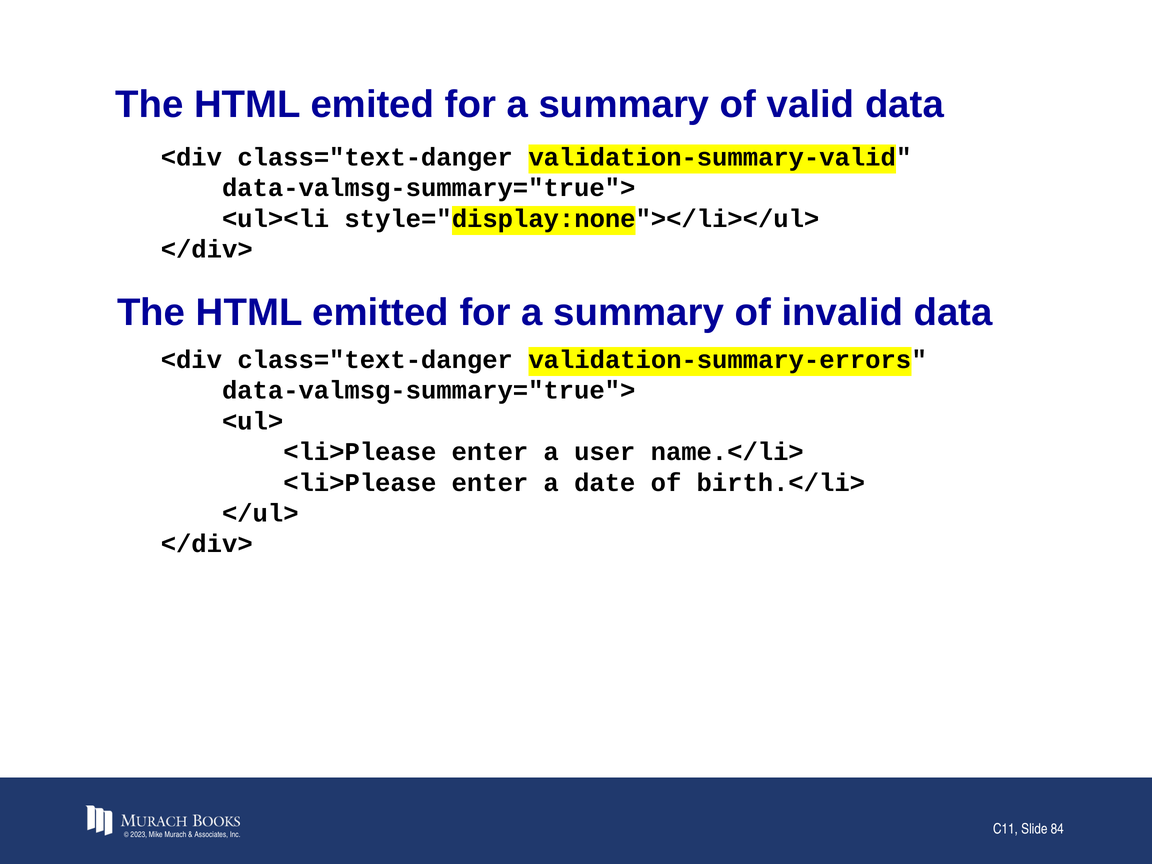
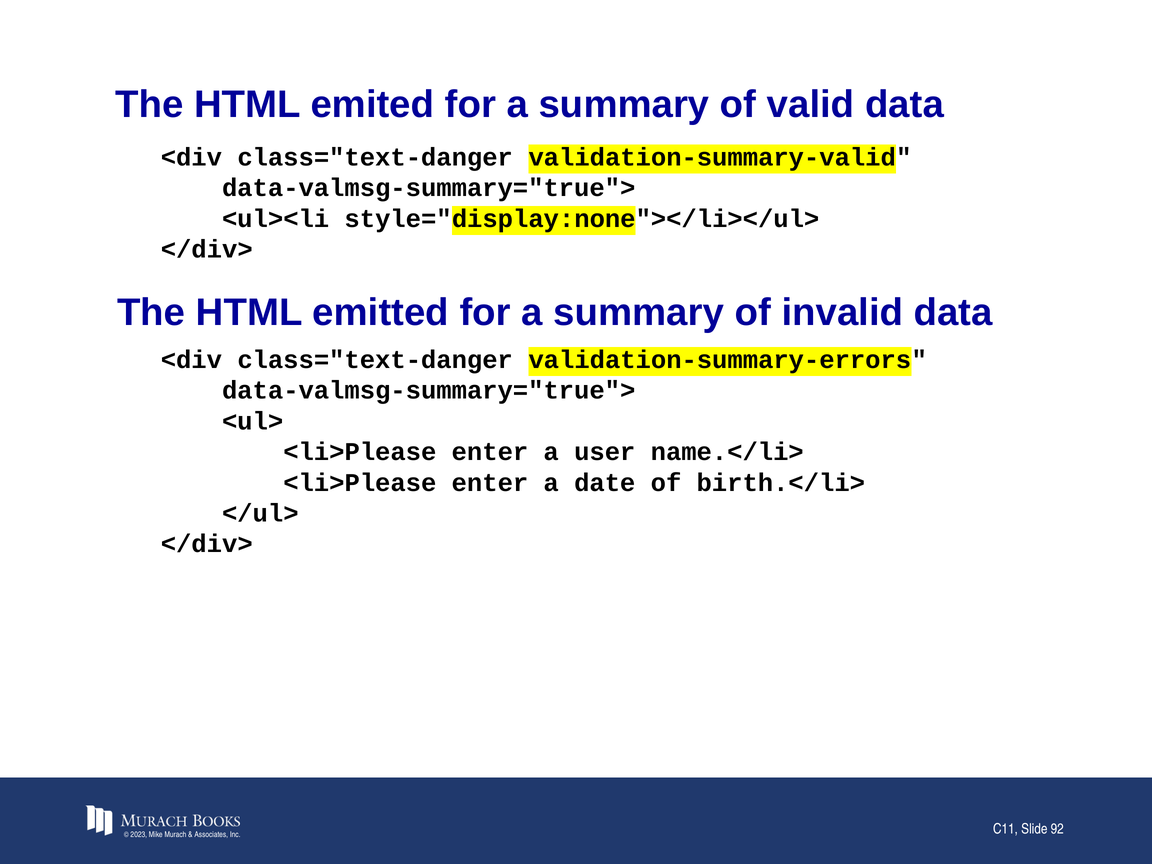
84: 84 -> 92
